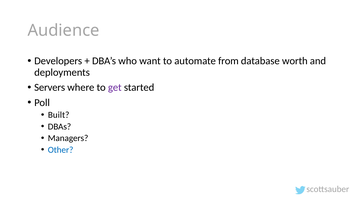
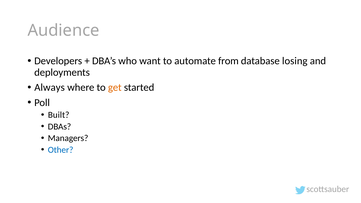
worth: worth -> losing
Servers: Servers -> Always
get colour: purple -> orange
